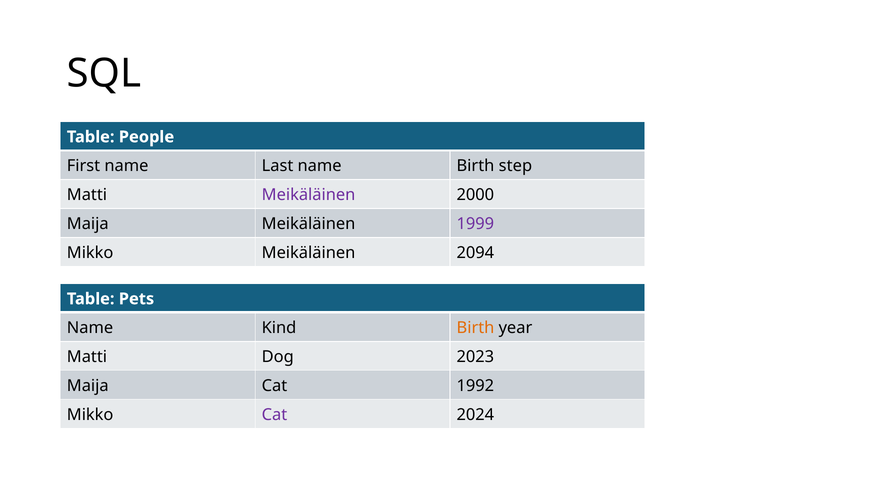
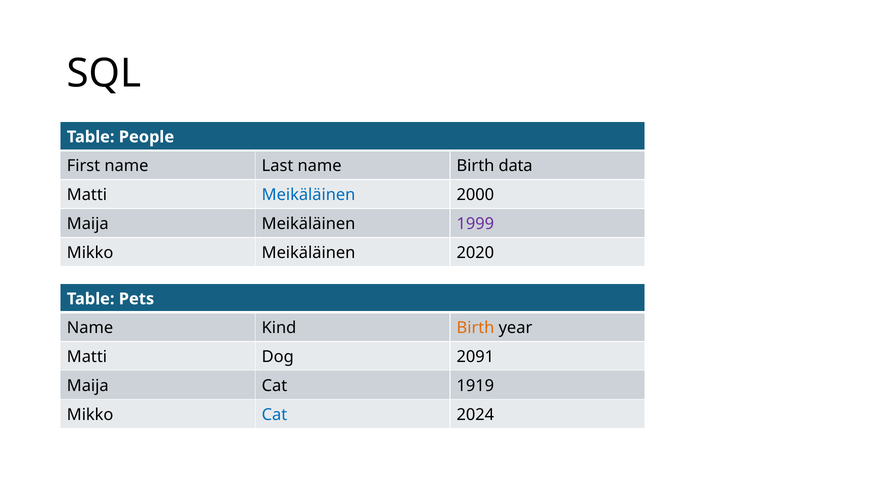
step: step -> data
Meikäläinen at (309, 195) colour: purple -> blue
2094: 2094 -> 2020
2023: 2023 -> 2091
1992: 1992 -> 1919
Cat at (274, 415) colour: purple -> blue
